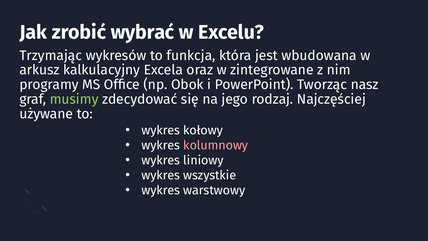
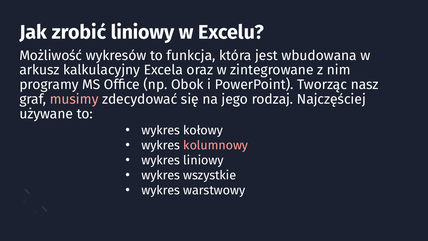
zrobić wybrać: wybrać -> liniowy
Trzymając: Trzymając -> Możliwość
musimy colour: light green -> pink
